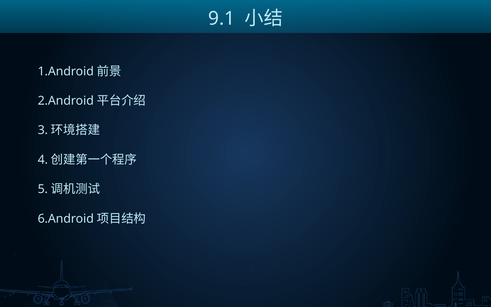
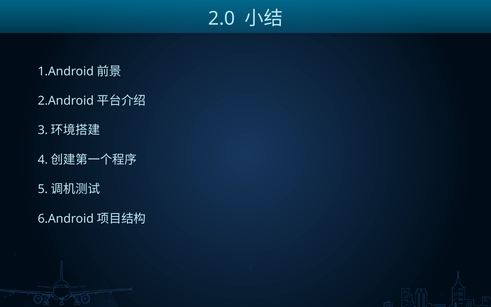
9.1: 9.1 -> 2.0
